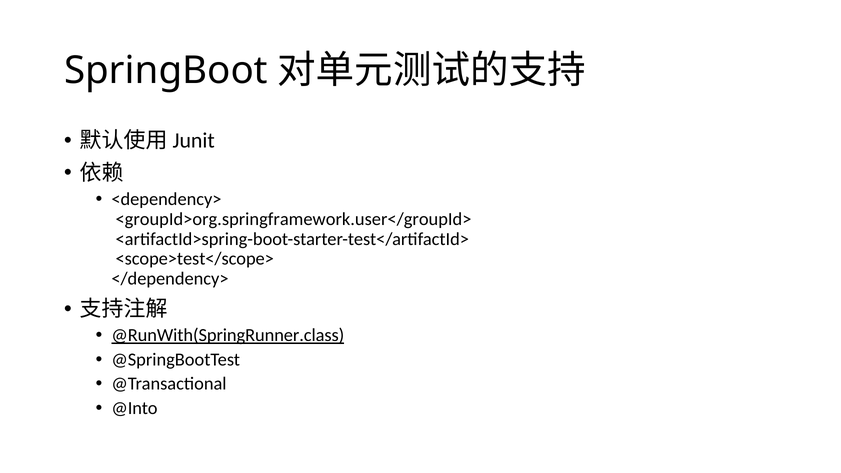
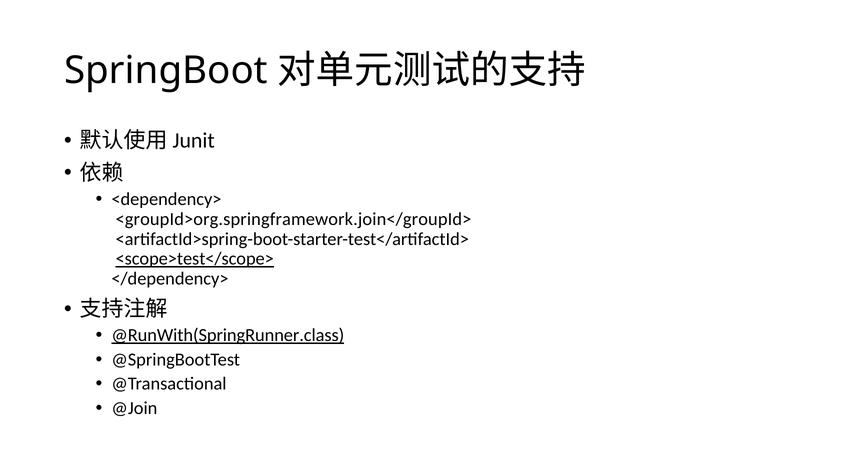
<groupId>org.springframework.user</groupId>: <groupId>org.springframework.user</groupId> -> <groupId>org.springframework.join</groupId>
<scope>test</scope> underline: none -> present
@Into: @Into -> @Join
